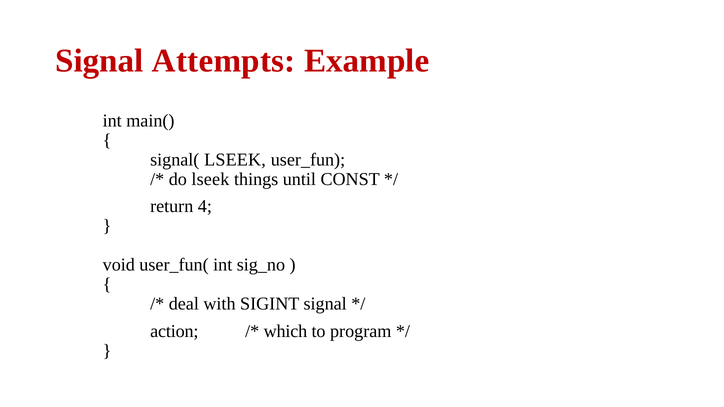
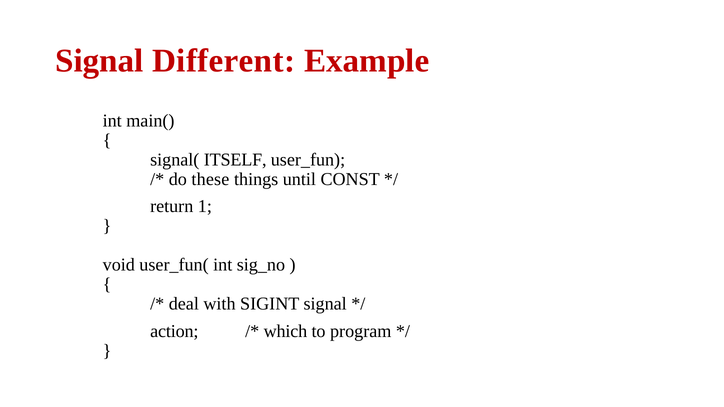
Attempts: Attempts -> Different
signal( LSEEK: LSEEK -> ITSELF
do lseek: lseek -> these
4: 4 -> 1
